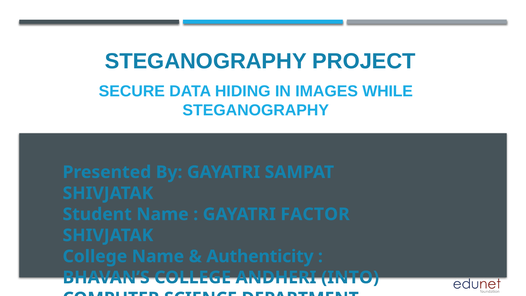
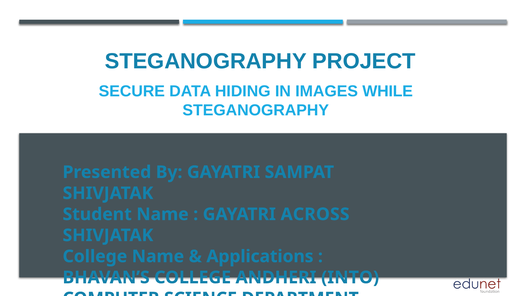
FACTOR: FACTOR -> ACROSS
Authenticity: Authenticity -> Applications
